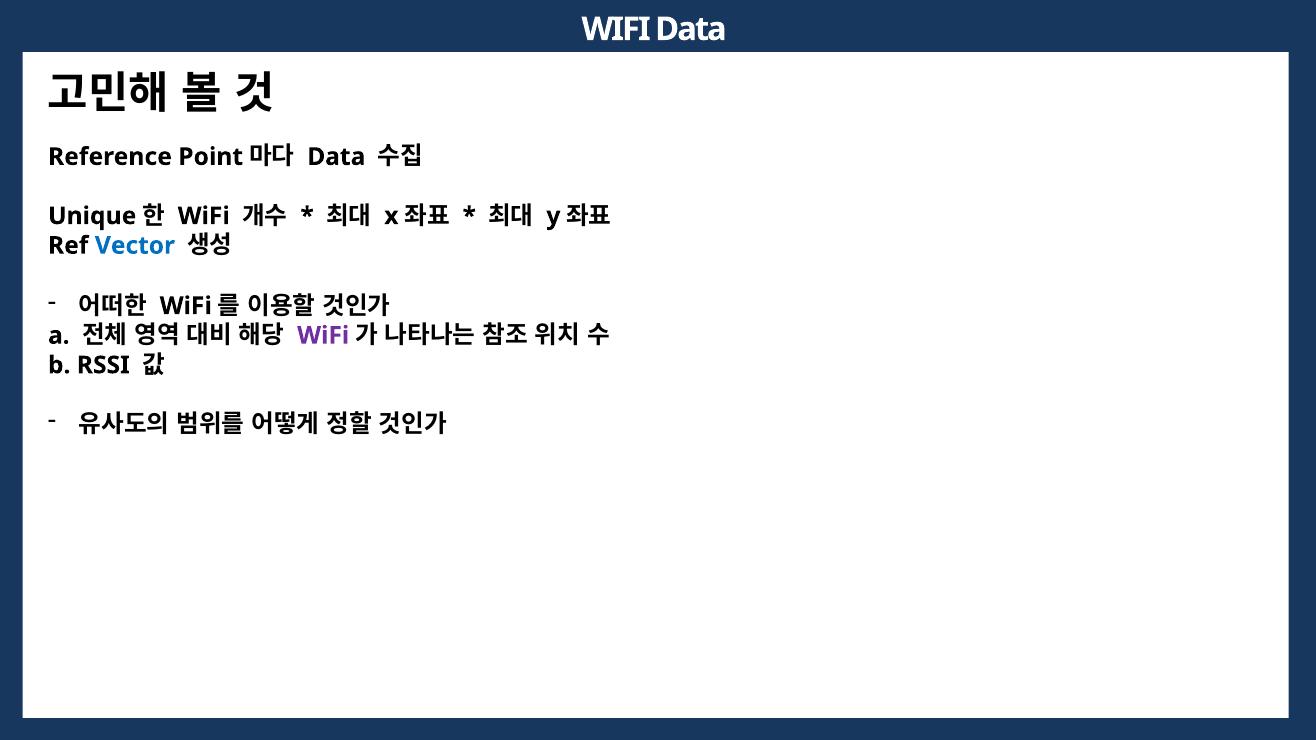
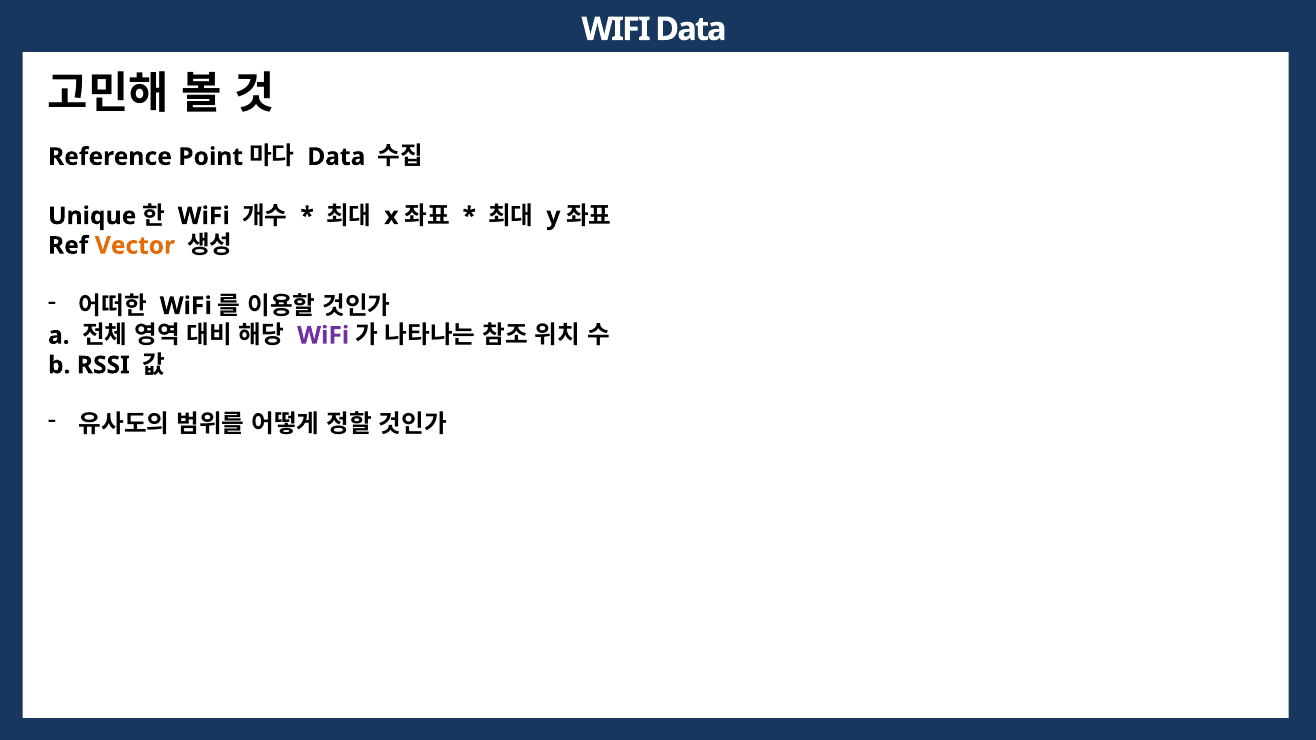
Vector colour: blue -> orange
